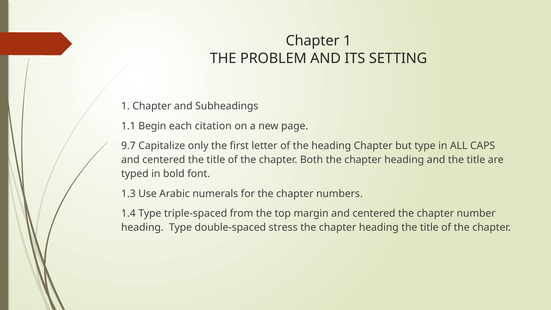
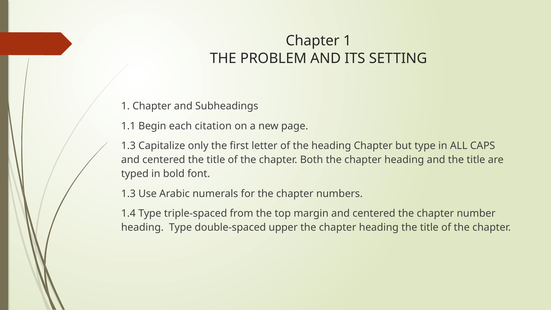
9.7 at (128, 146): 9.7 -> 1.3
stress: stress -> upper
